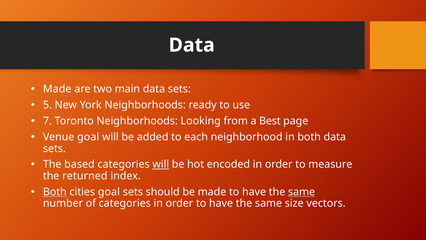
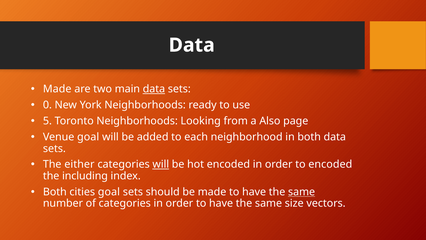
data at (154, 89) underline: none -> present
5: 5 -> 0
7: 7 -> 5
Best: Best -> Also
based: based -> either
to measure: measure -> encoded
returned: returned -> including
Both at (55, 192) underline: present -> none
